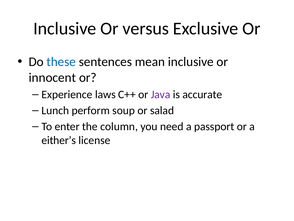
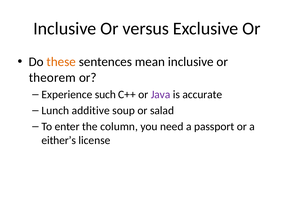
these colour: blue -> orange
innocent: innocent -> theorem
laws: laws -> such
perform: perform -> additive
